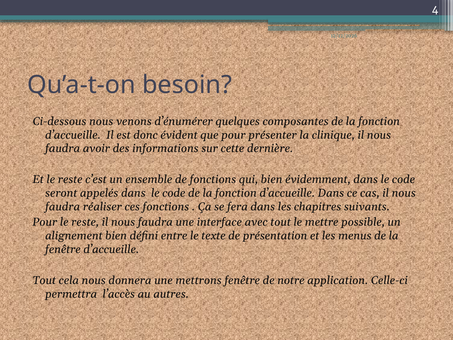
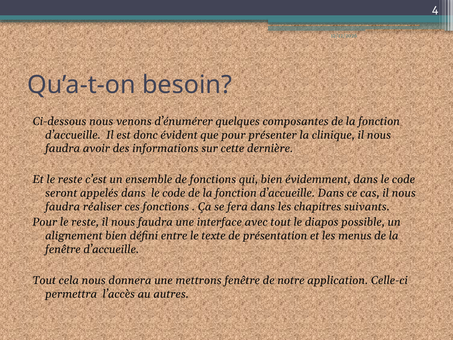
mettre: mettre -> diapos
